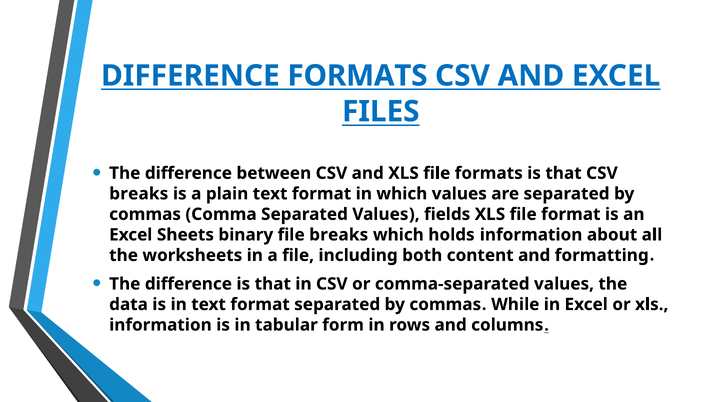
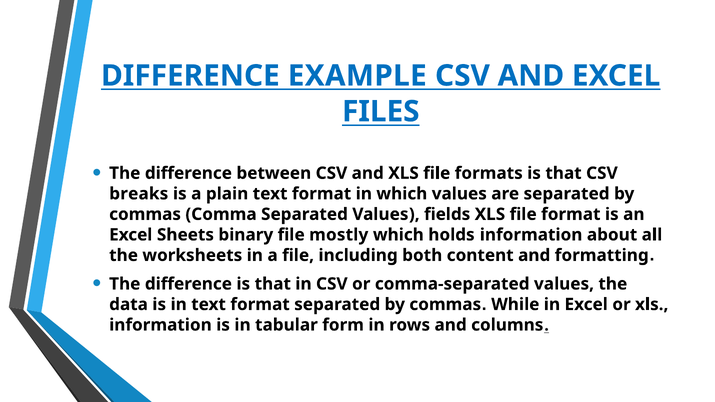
DIFFERENCE FORMATS: FORMATS -> EXAMPLE
file breaks: breaks -> mostly
